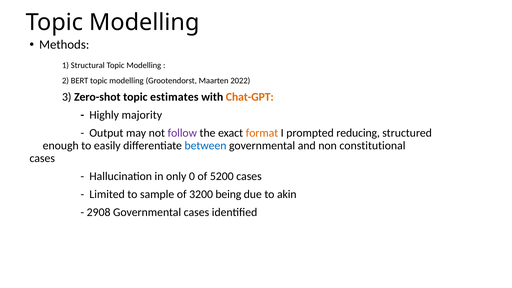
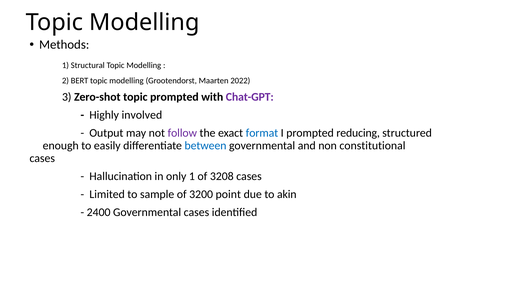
topic estimates: estimates -> prompted
Chat-GPT colour: orange -> purple
majority: majority -> involved
format colour: orange -> blue
only 0: 0 -> 1
5200: 5200 -> 3208
being: being -> point
2908: 2908 -> 2400
